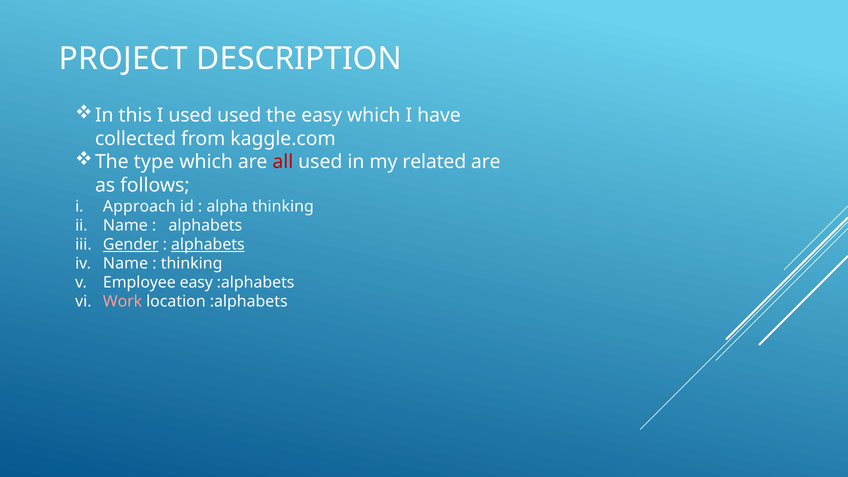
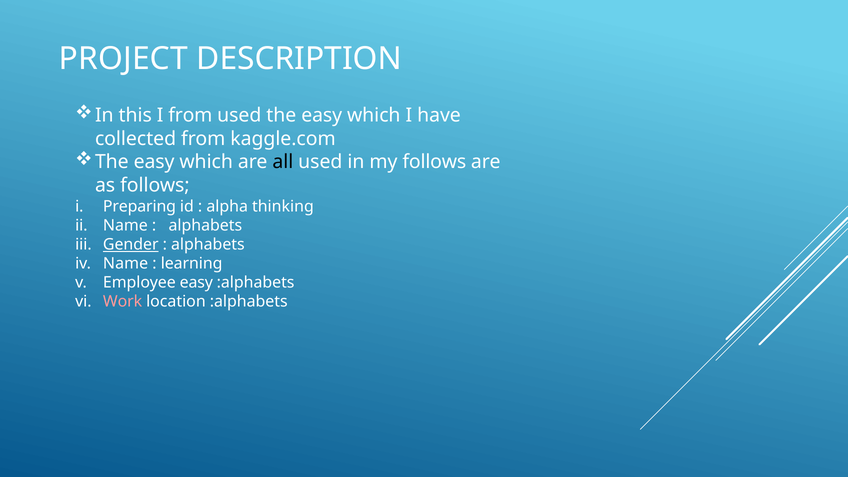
I used: used -> from
type at (154, 162): type -> easy
all colour: red -> black
my related: related -> follows
Approach: Approach -> Preparing
alphabets at (208, 244) underline: present -> none
thinking at (192, 264): thinking -> learning
